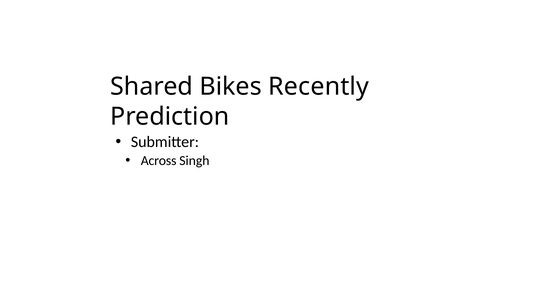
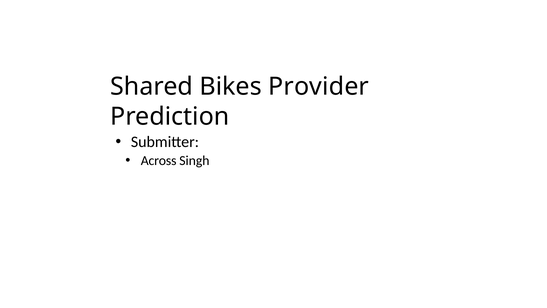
Recently: Recently -> Provider
